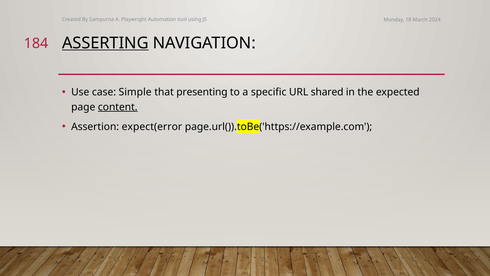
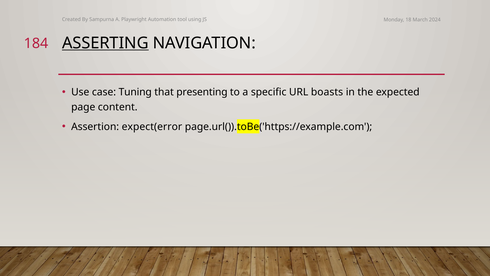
Simple: Simple -> Tuning
shared: shared -> boasts
content underline: present -> none
